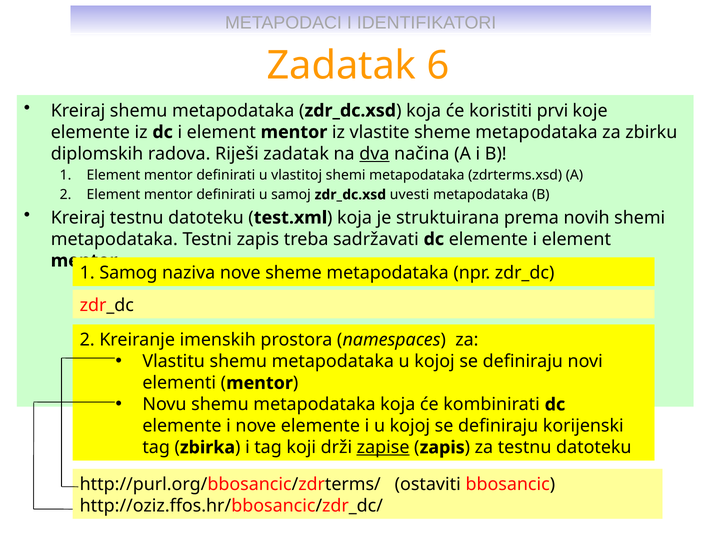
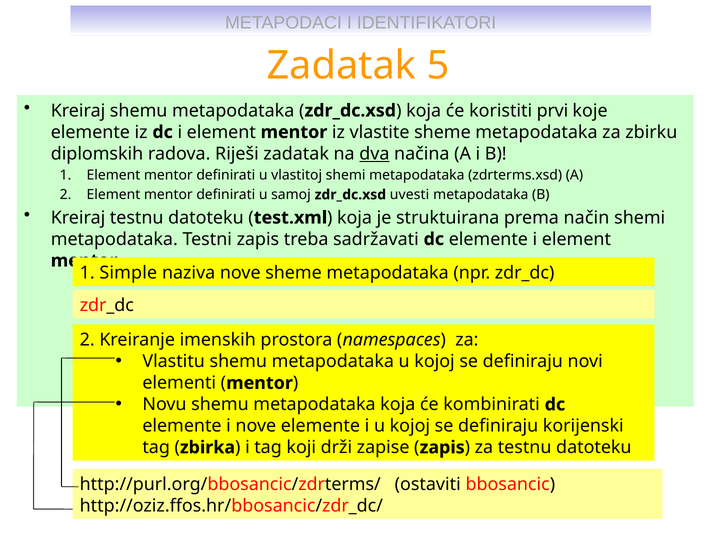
6: 6 -> 5
novih: novih -> način
Samog: Samog -> Simple
zapise underline: present -> none
